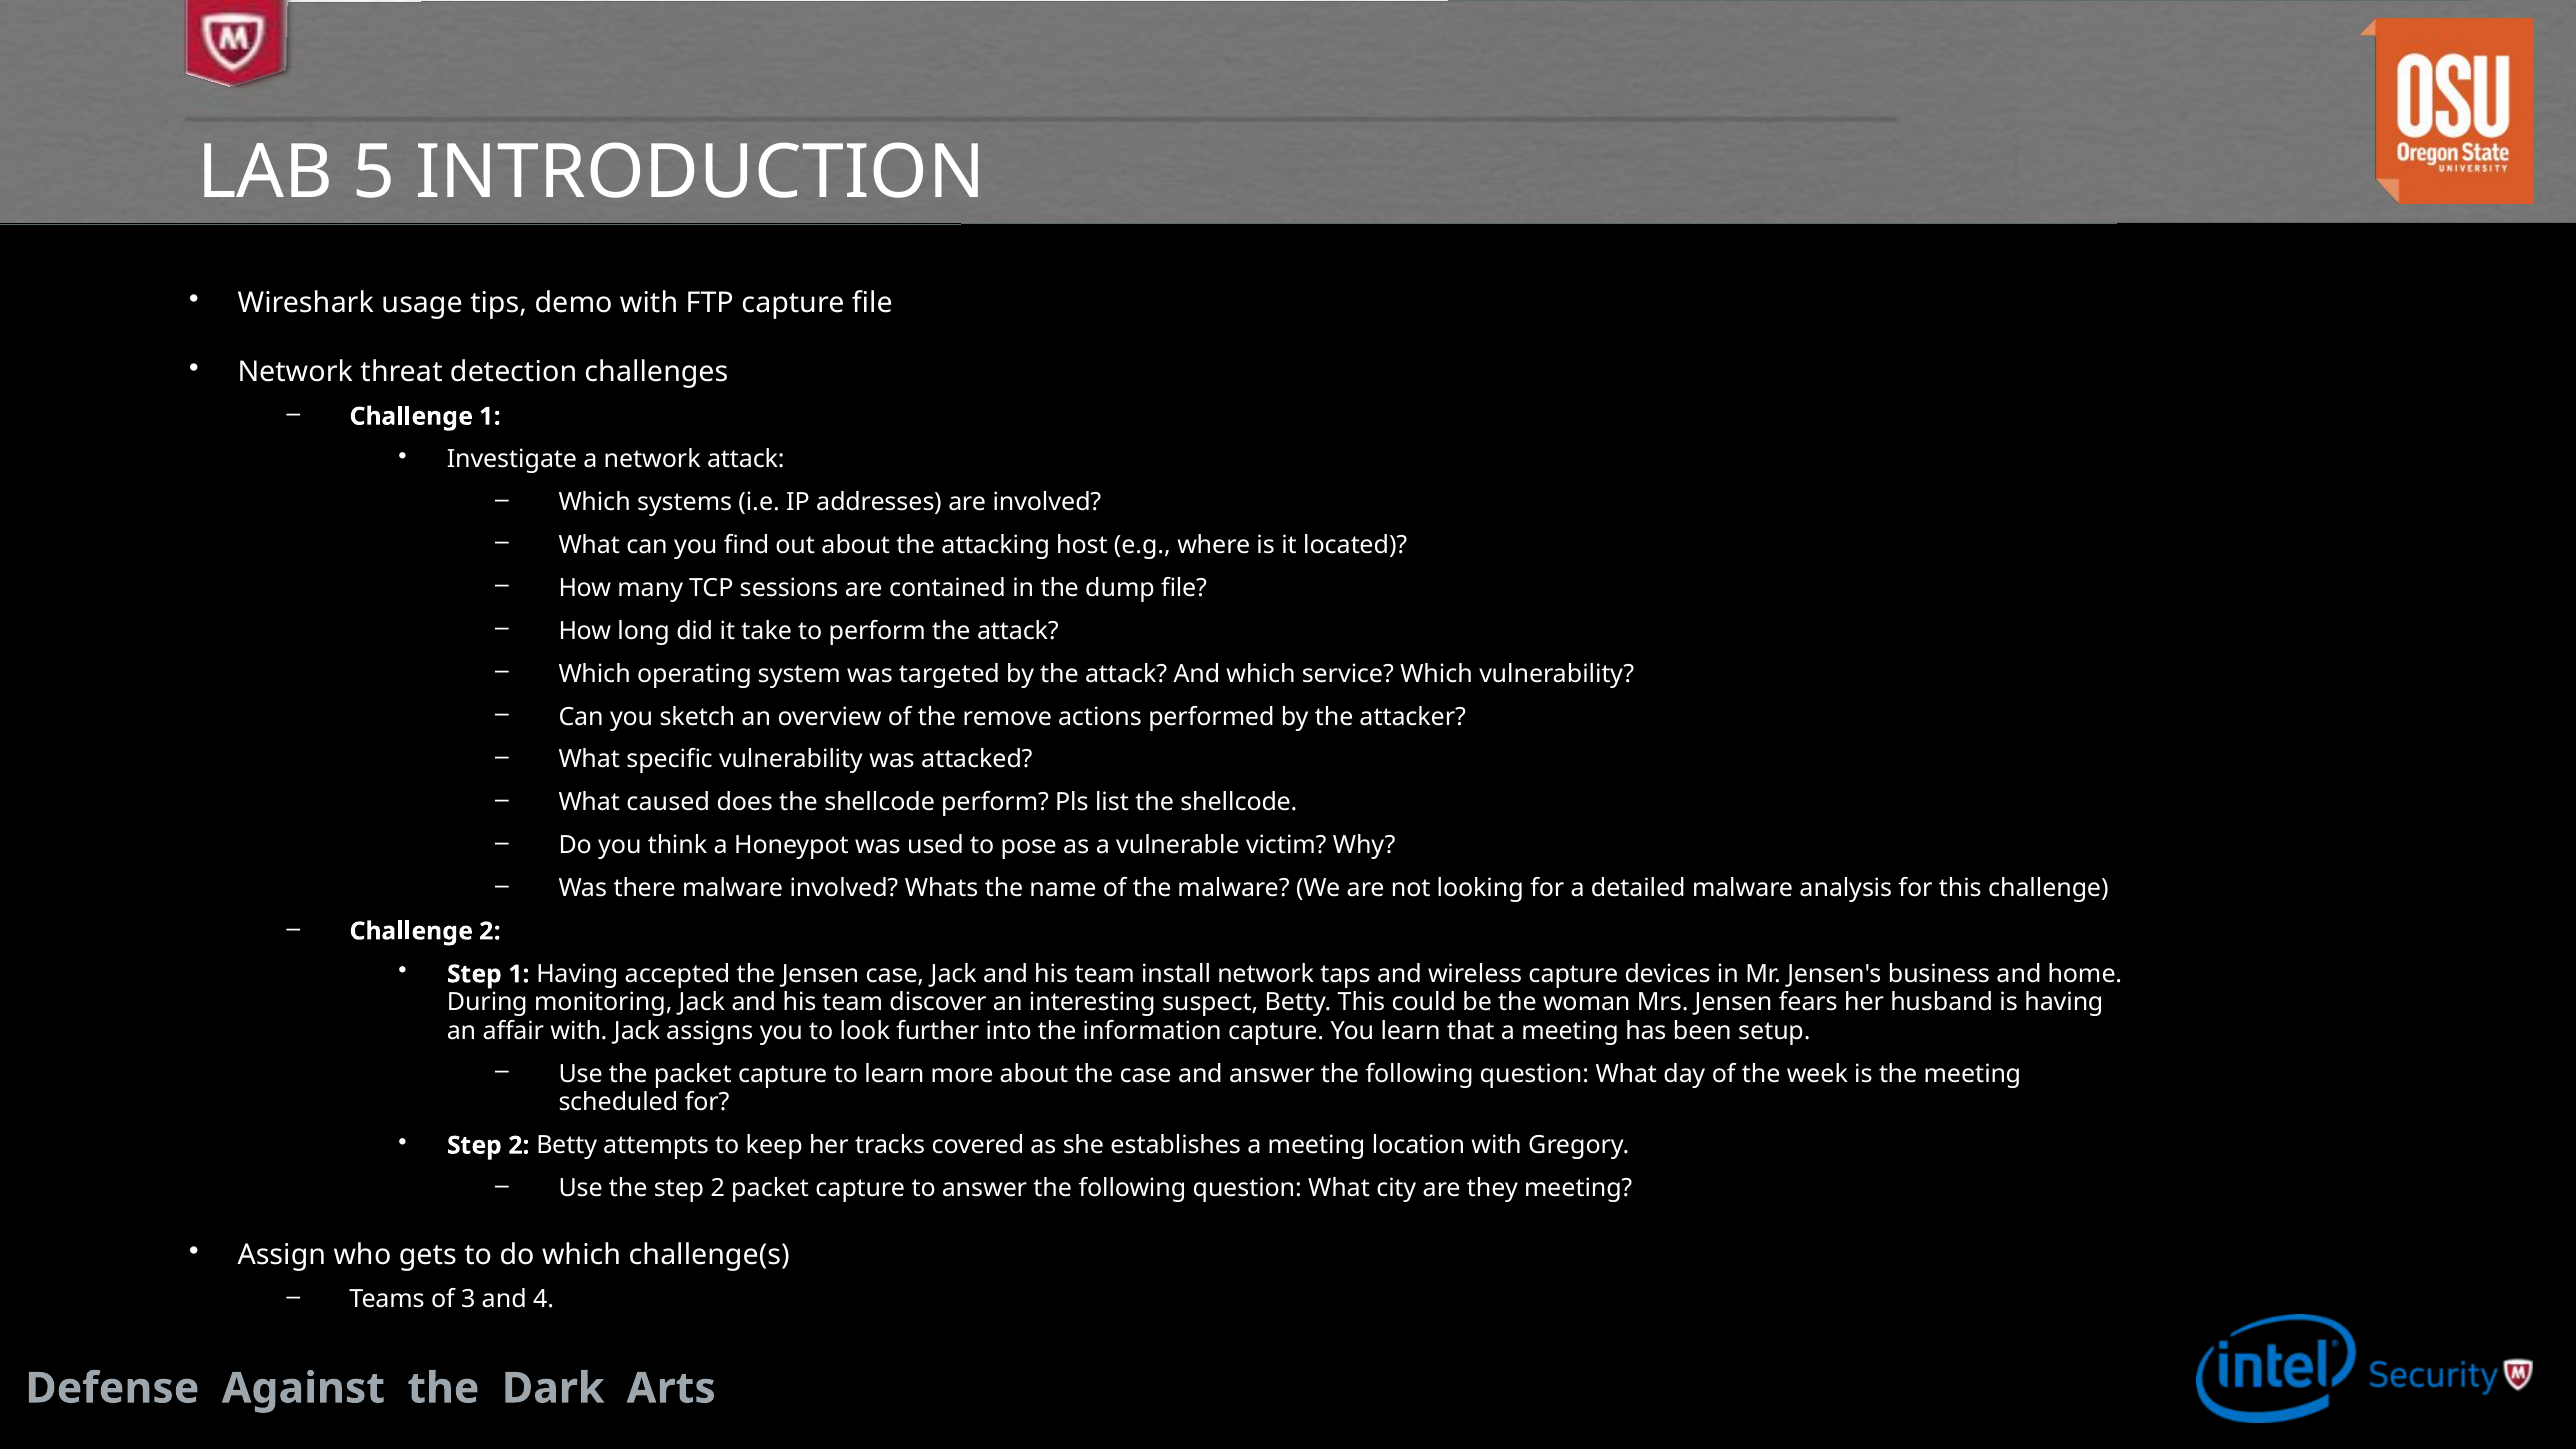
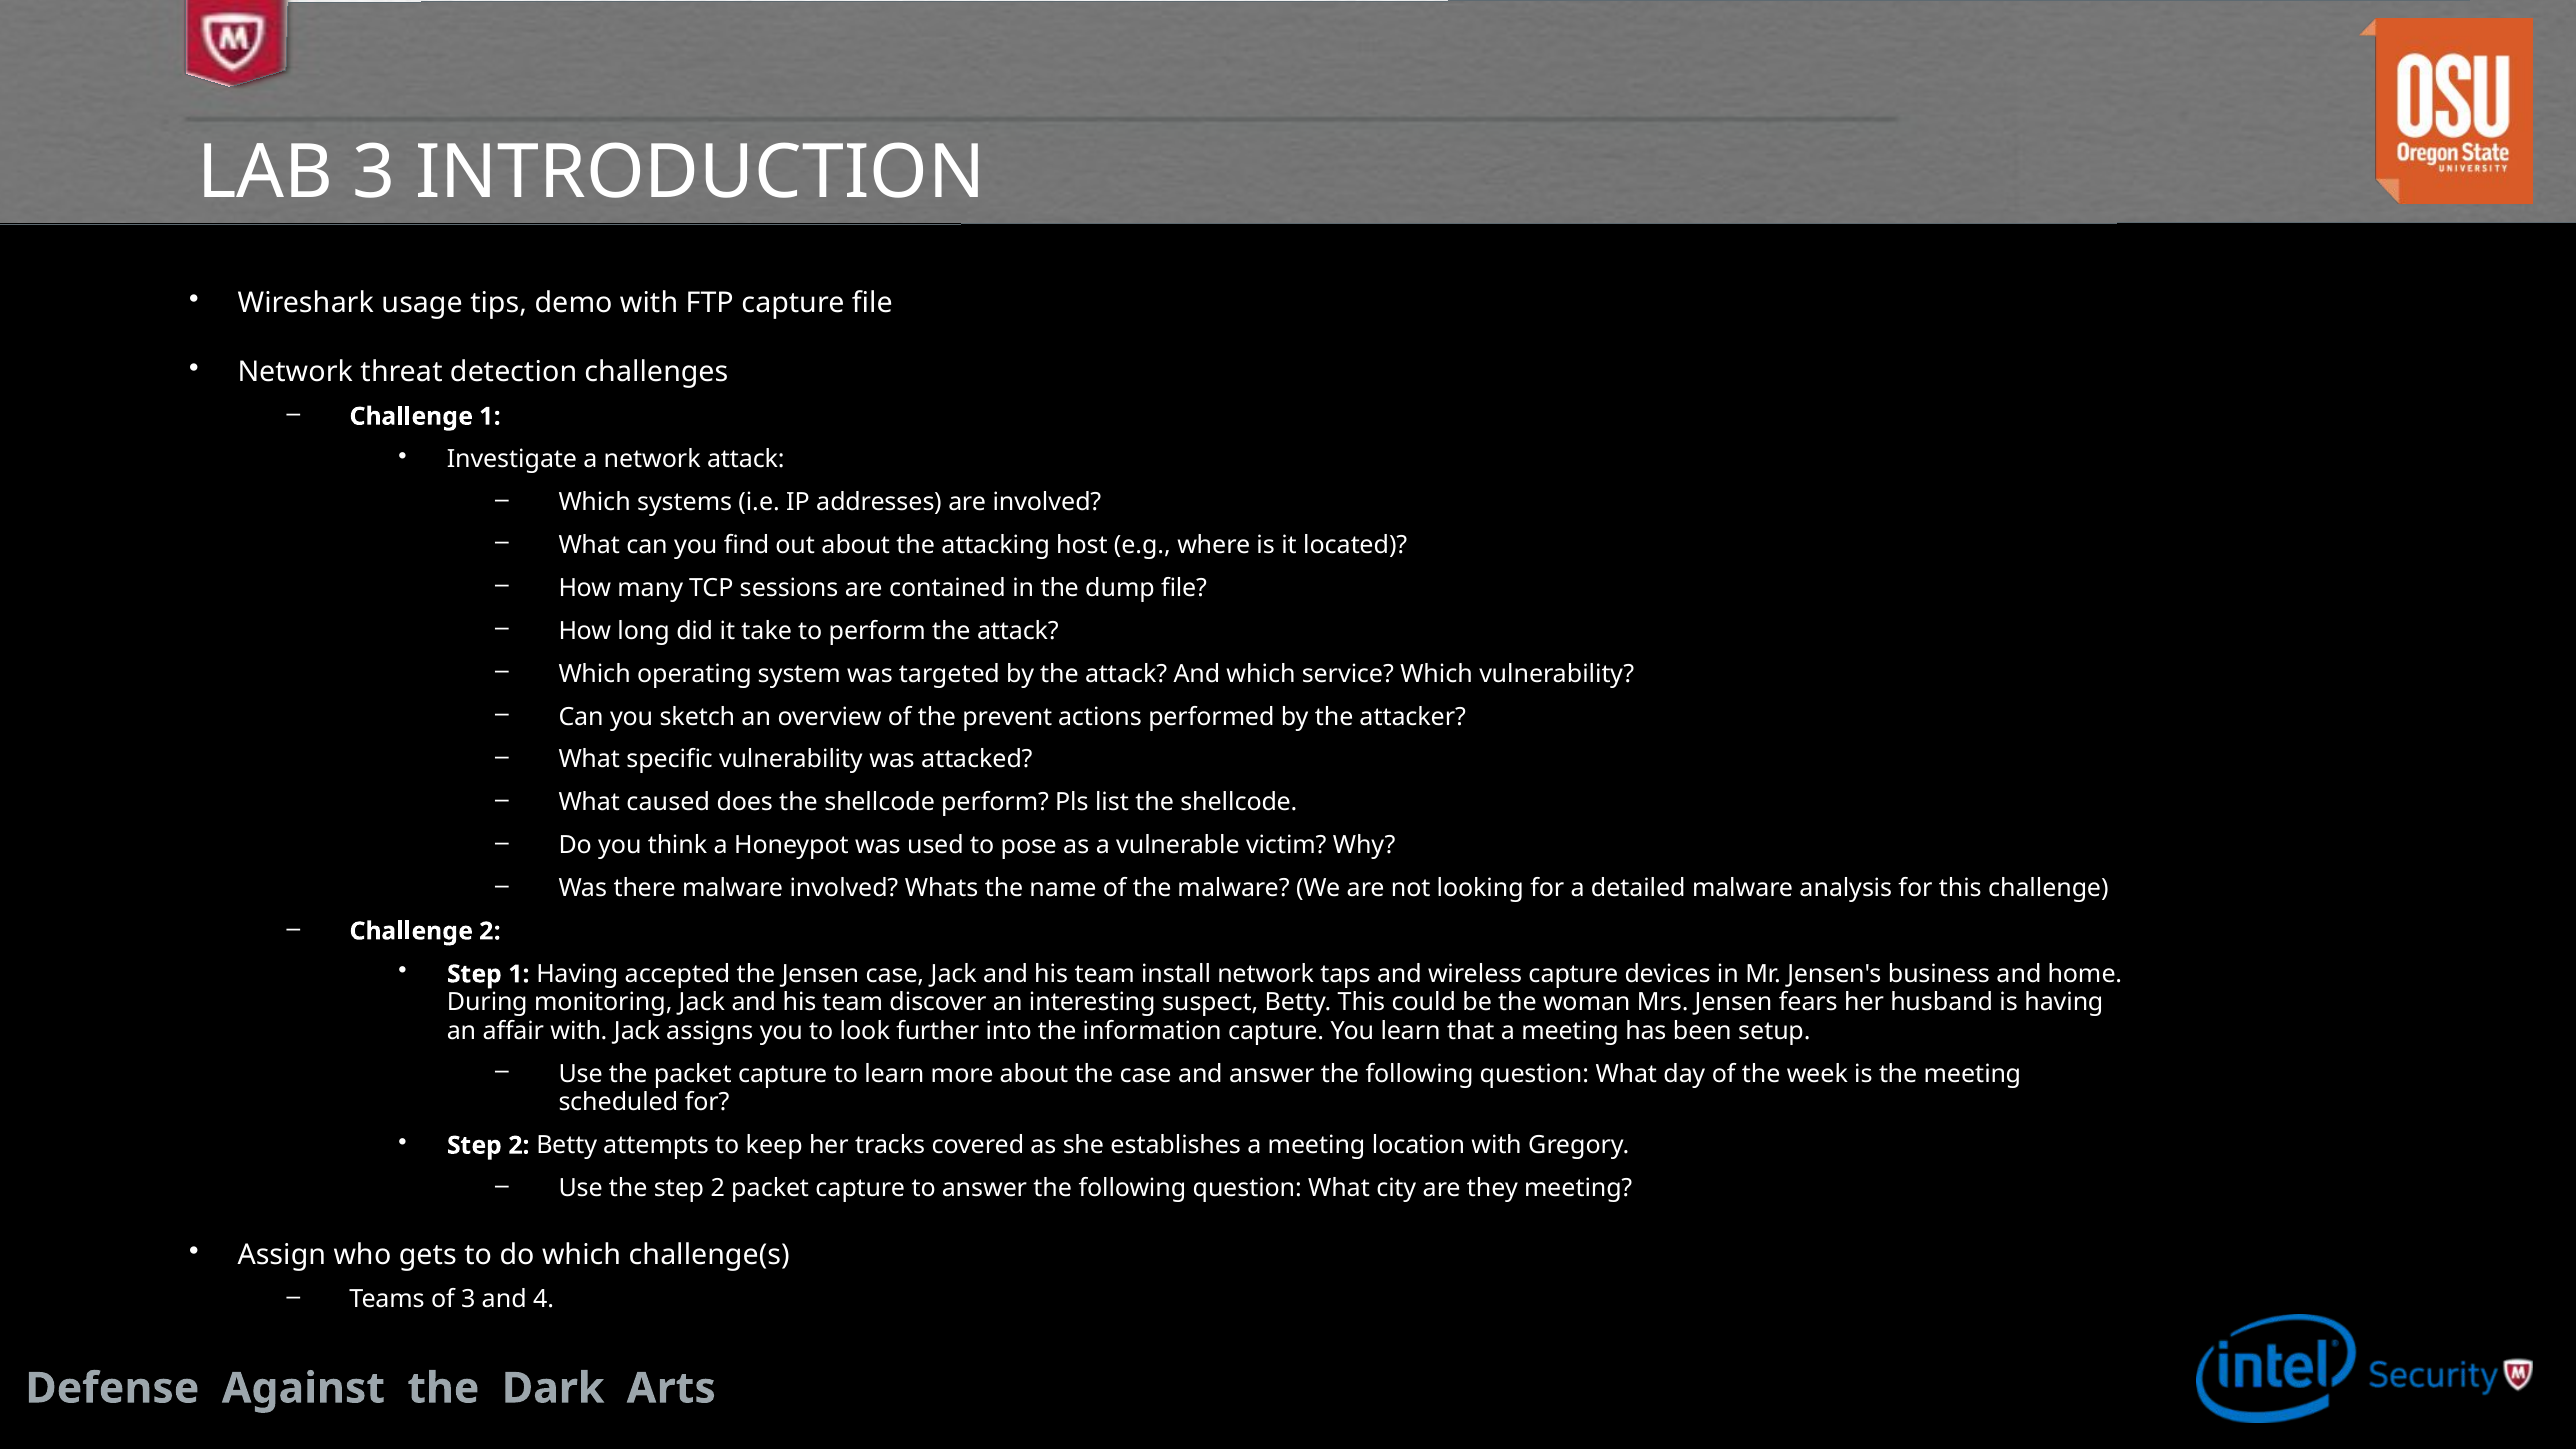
LAB 5: 5 -> 3
remove: remove -> prevent
